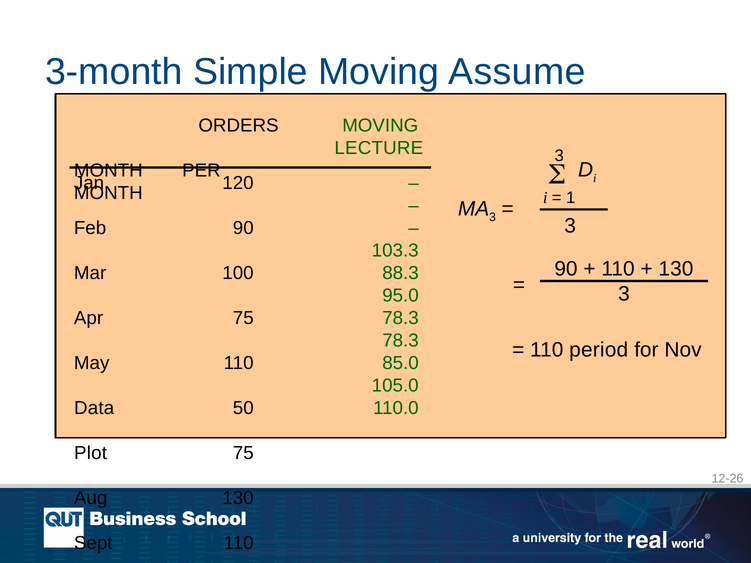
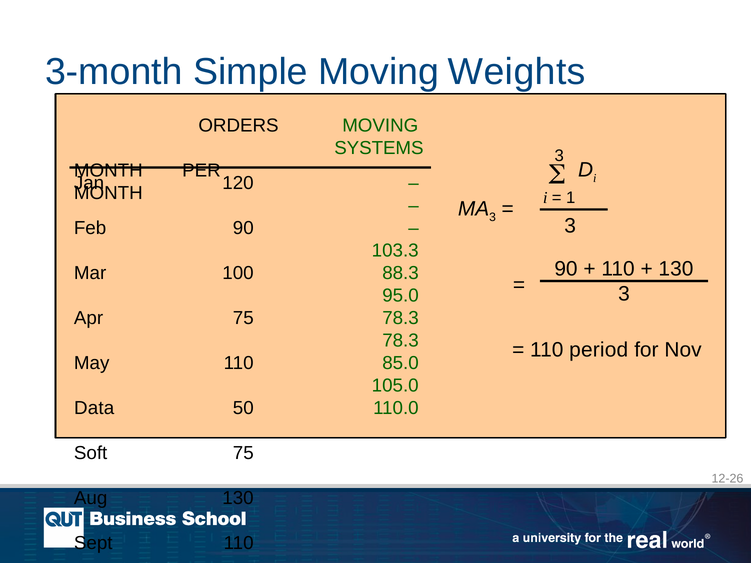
Assume: Assume -> Weights
LECTURE: LECTURE -> SYSTEMS
Plot: Plot -> Soft
